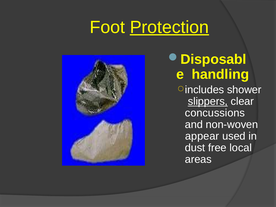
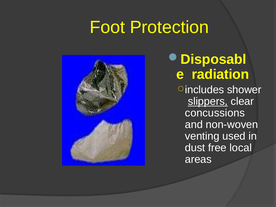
Protection underline: present -> none
handling: handling -> radiation
appear: appear -> venting
